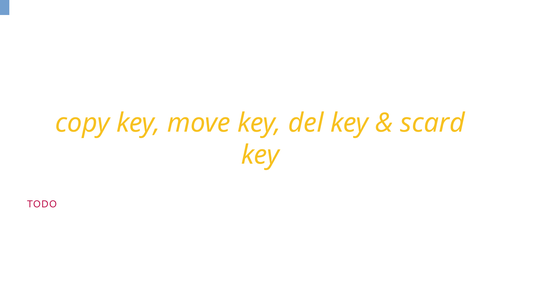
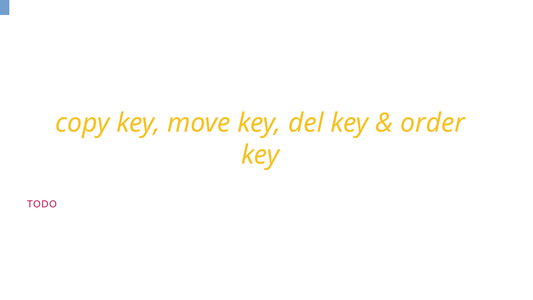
scard: scard -> order
